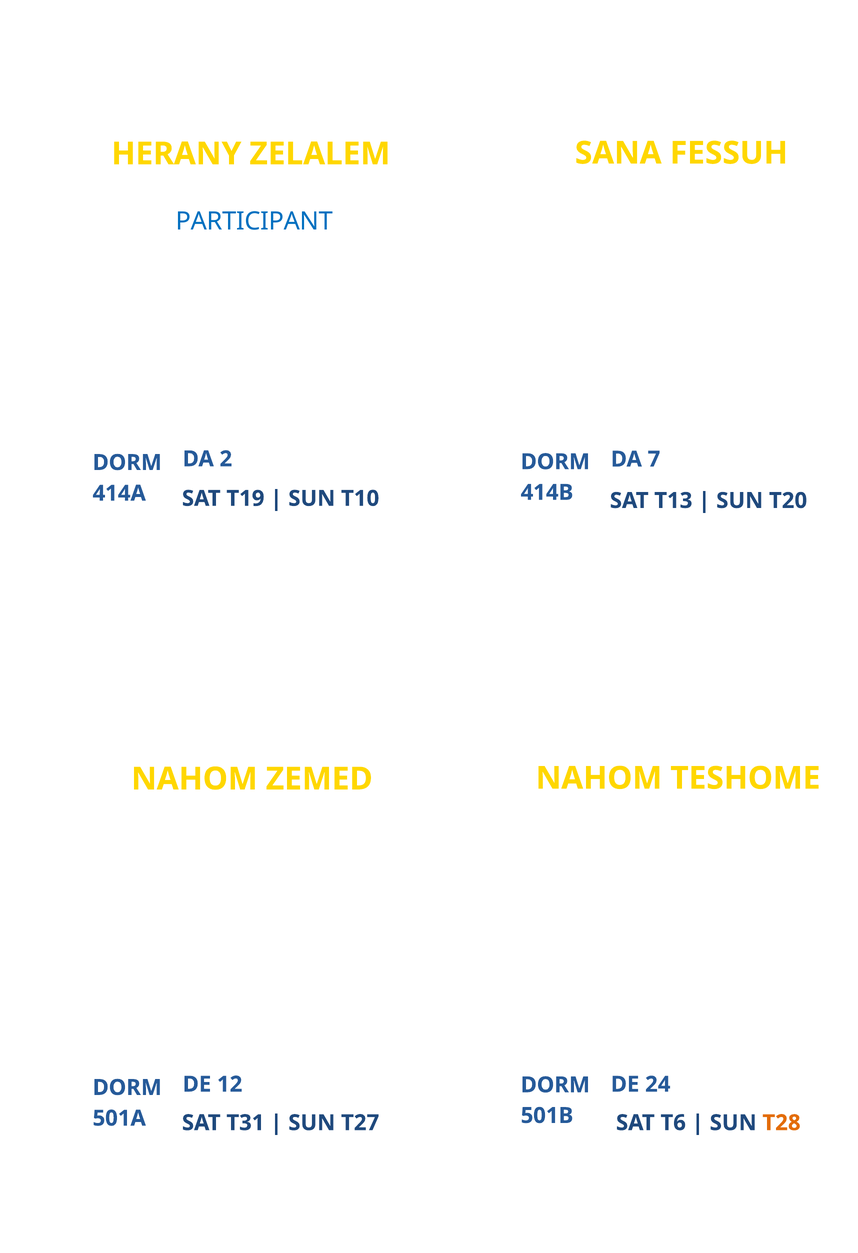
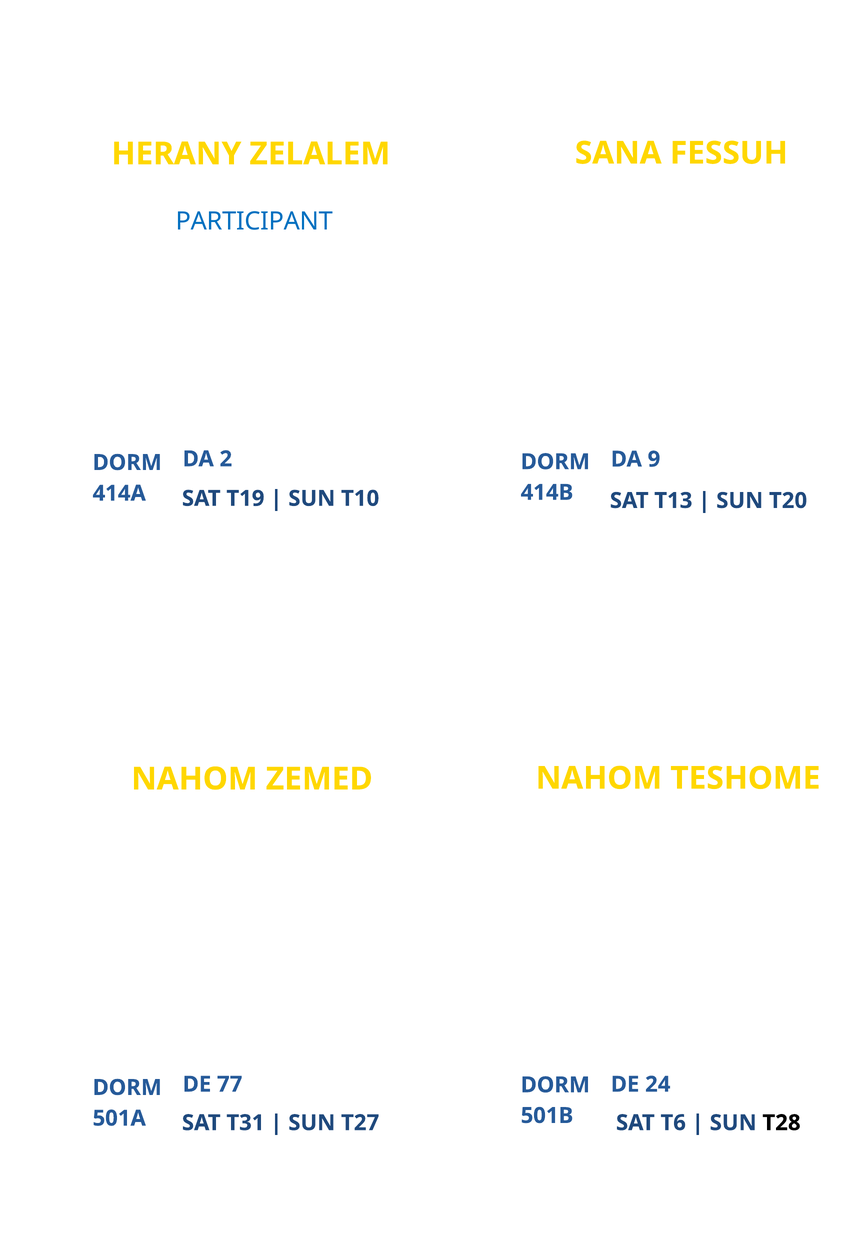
7: 7 -> 9
12: 12 -> 77
T28 colour: orange -> black
